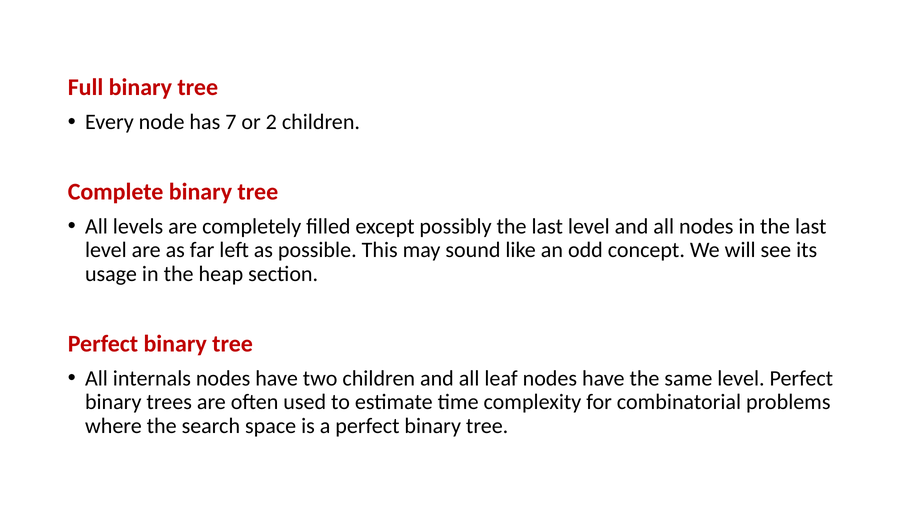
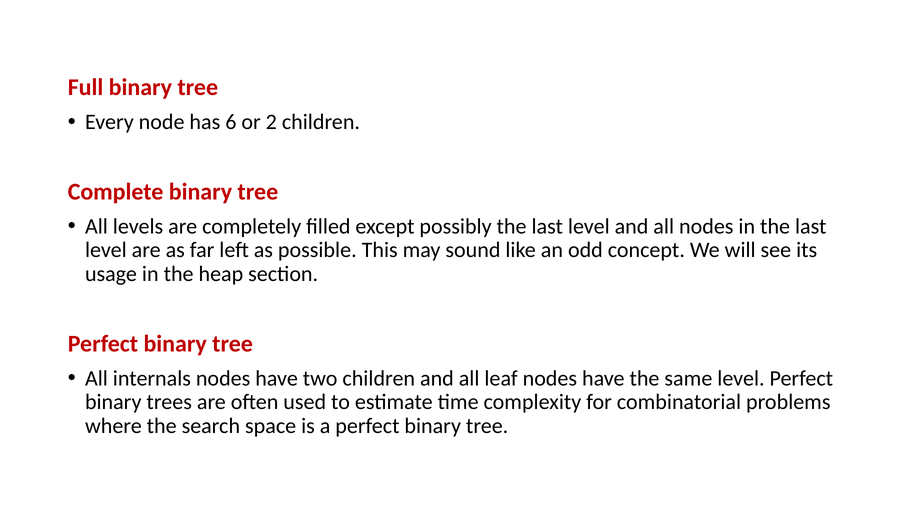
7: 7 -> 6
